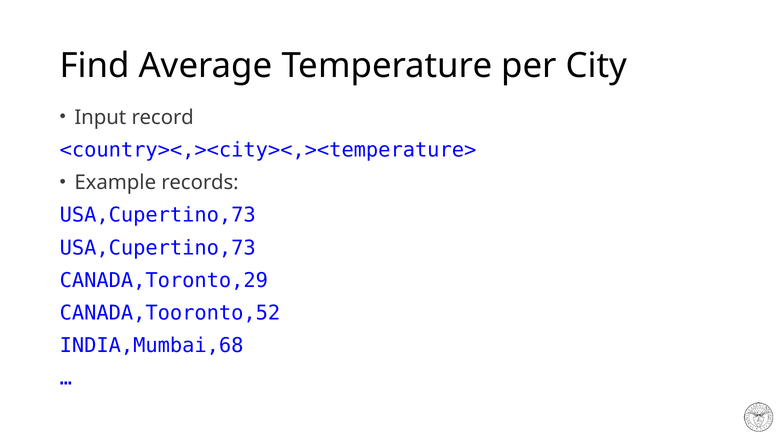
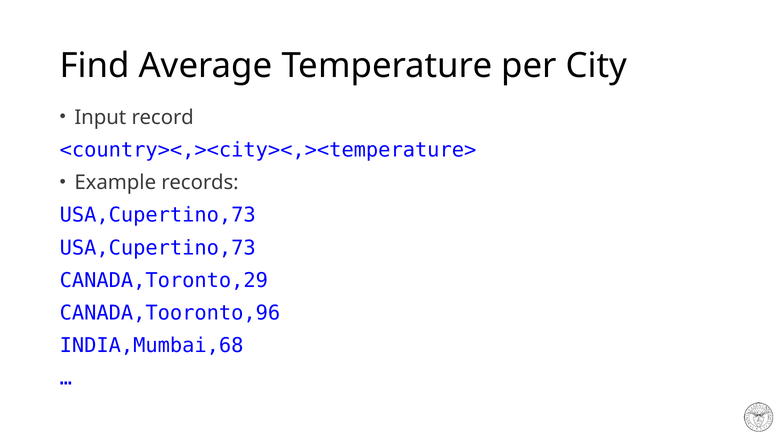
CANADA,Tooronto,52: CANADA,Tooronto,52 -> CANADA,Tooronto,96
